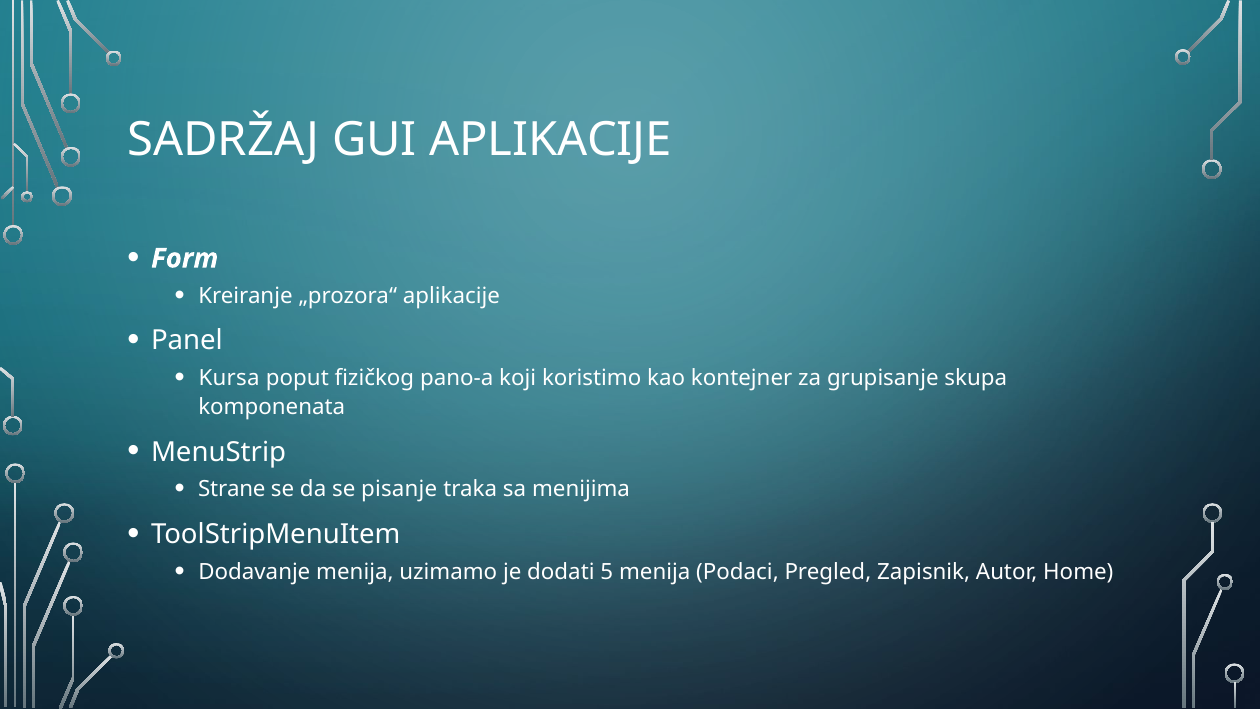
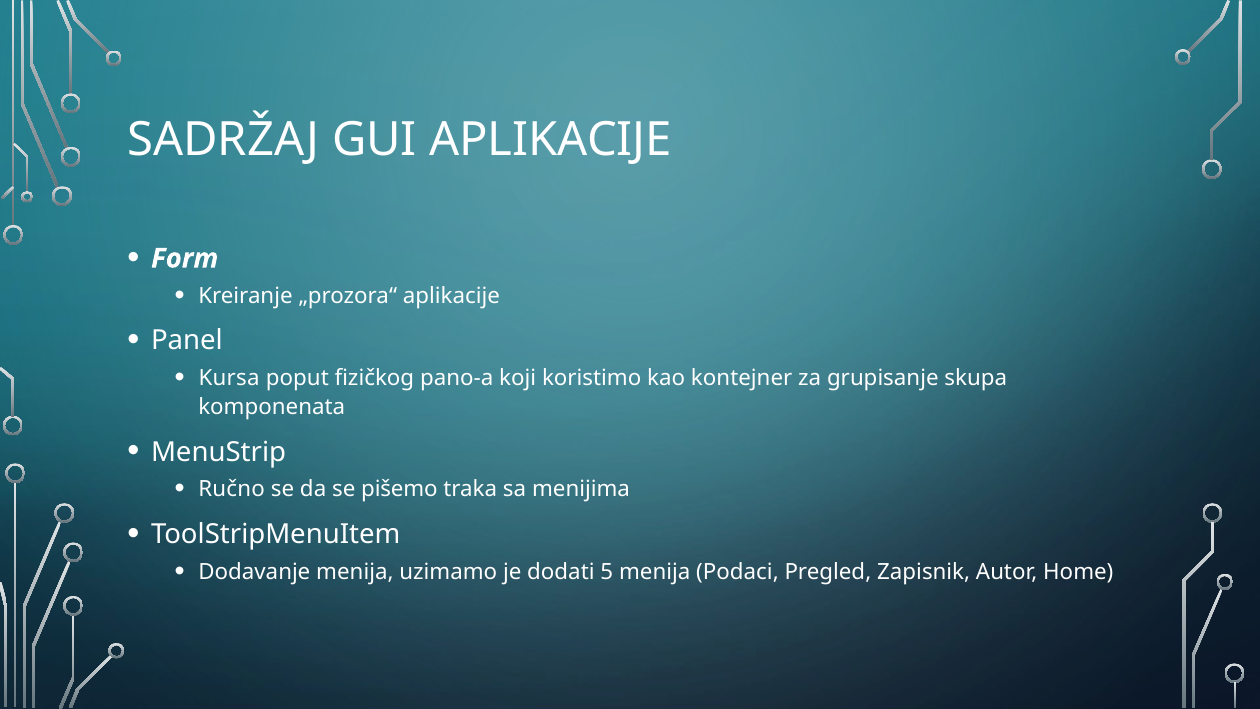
Strane: Strane -> Ručno
pisanje: pisanje -> pišemo
